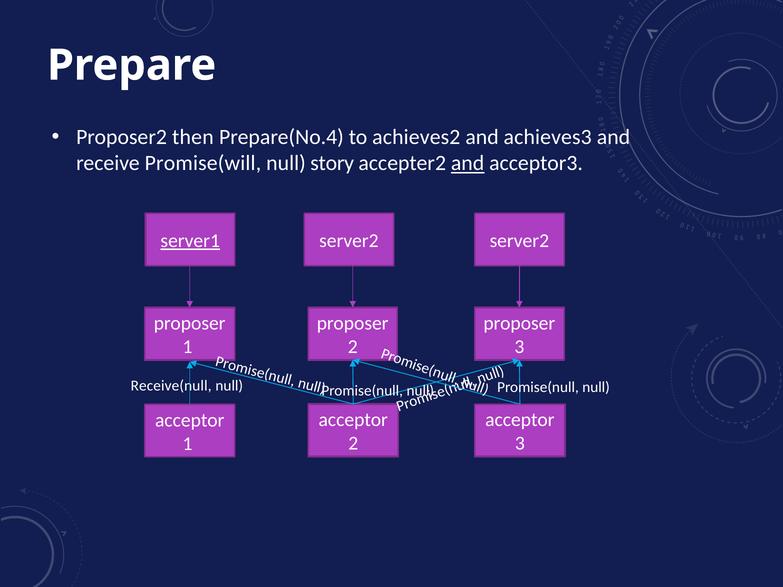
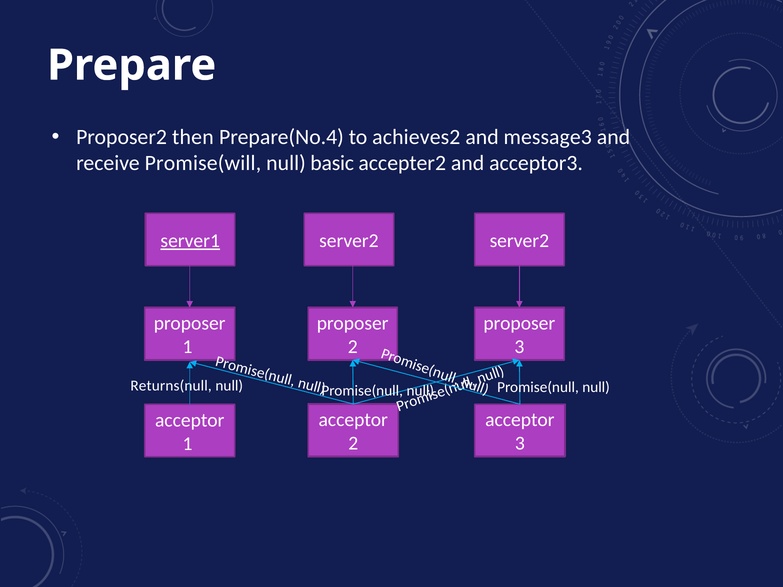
achieves3: achieves3 -> message3
story: story -> basic
and at (468, 163) underline: present -> none
Receive(null: Receive(null -> Returns(null
